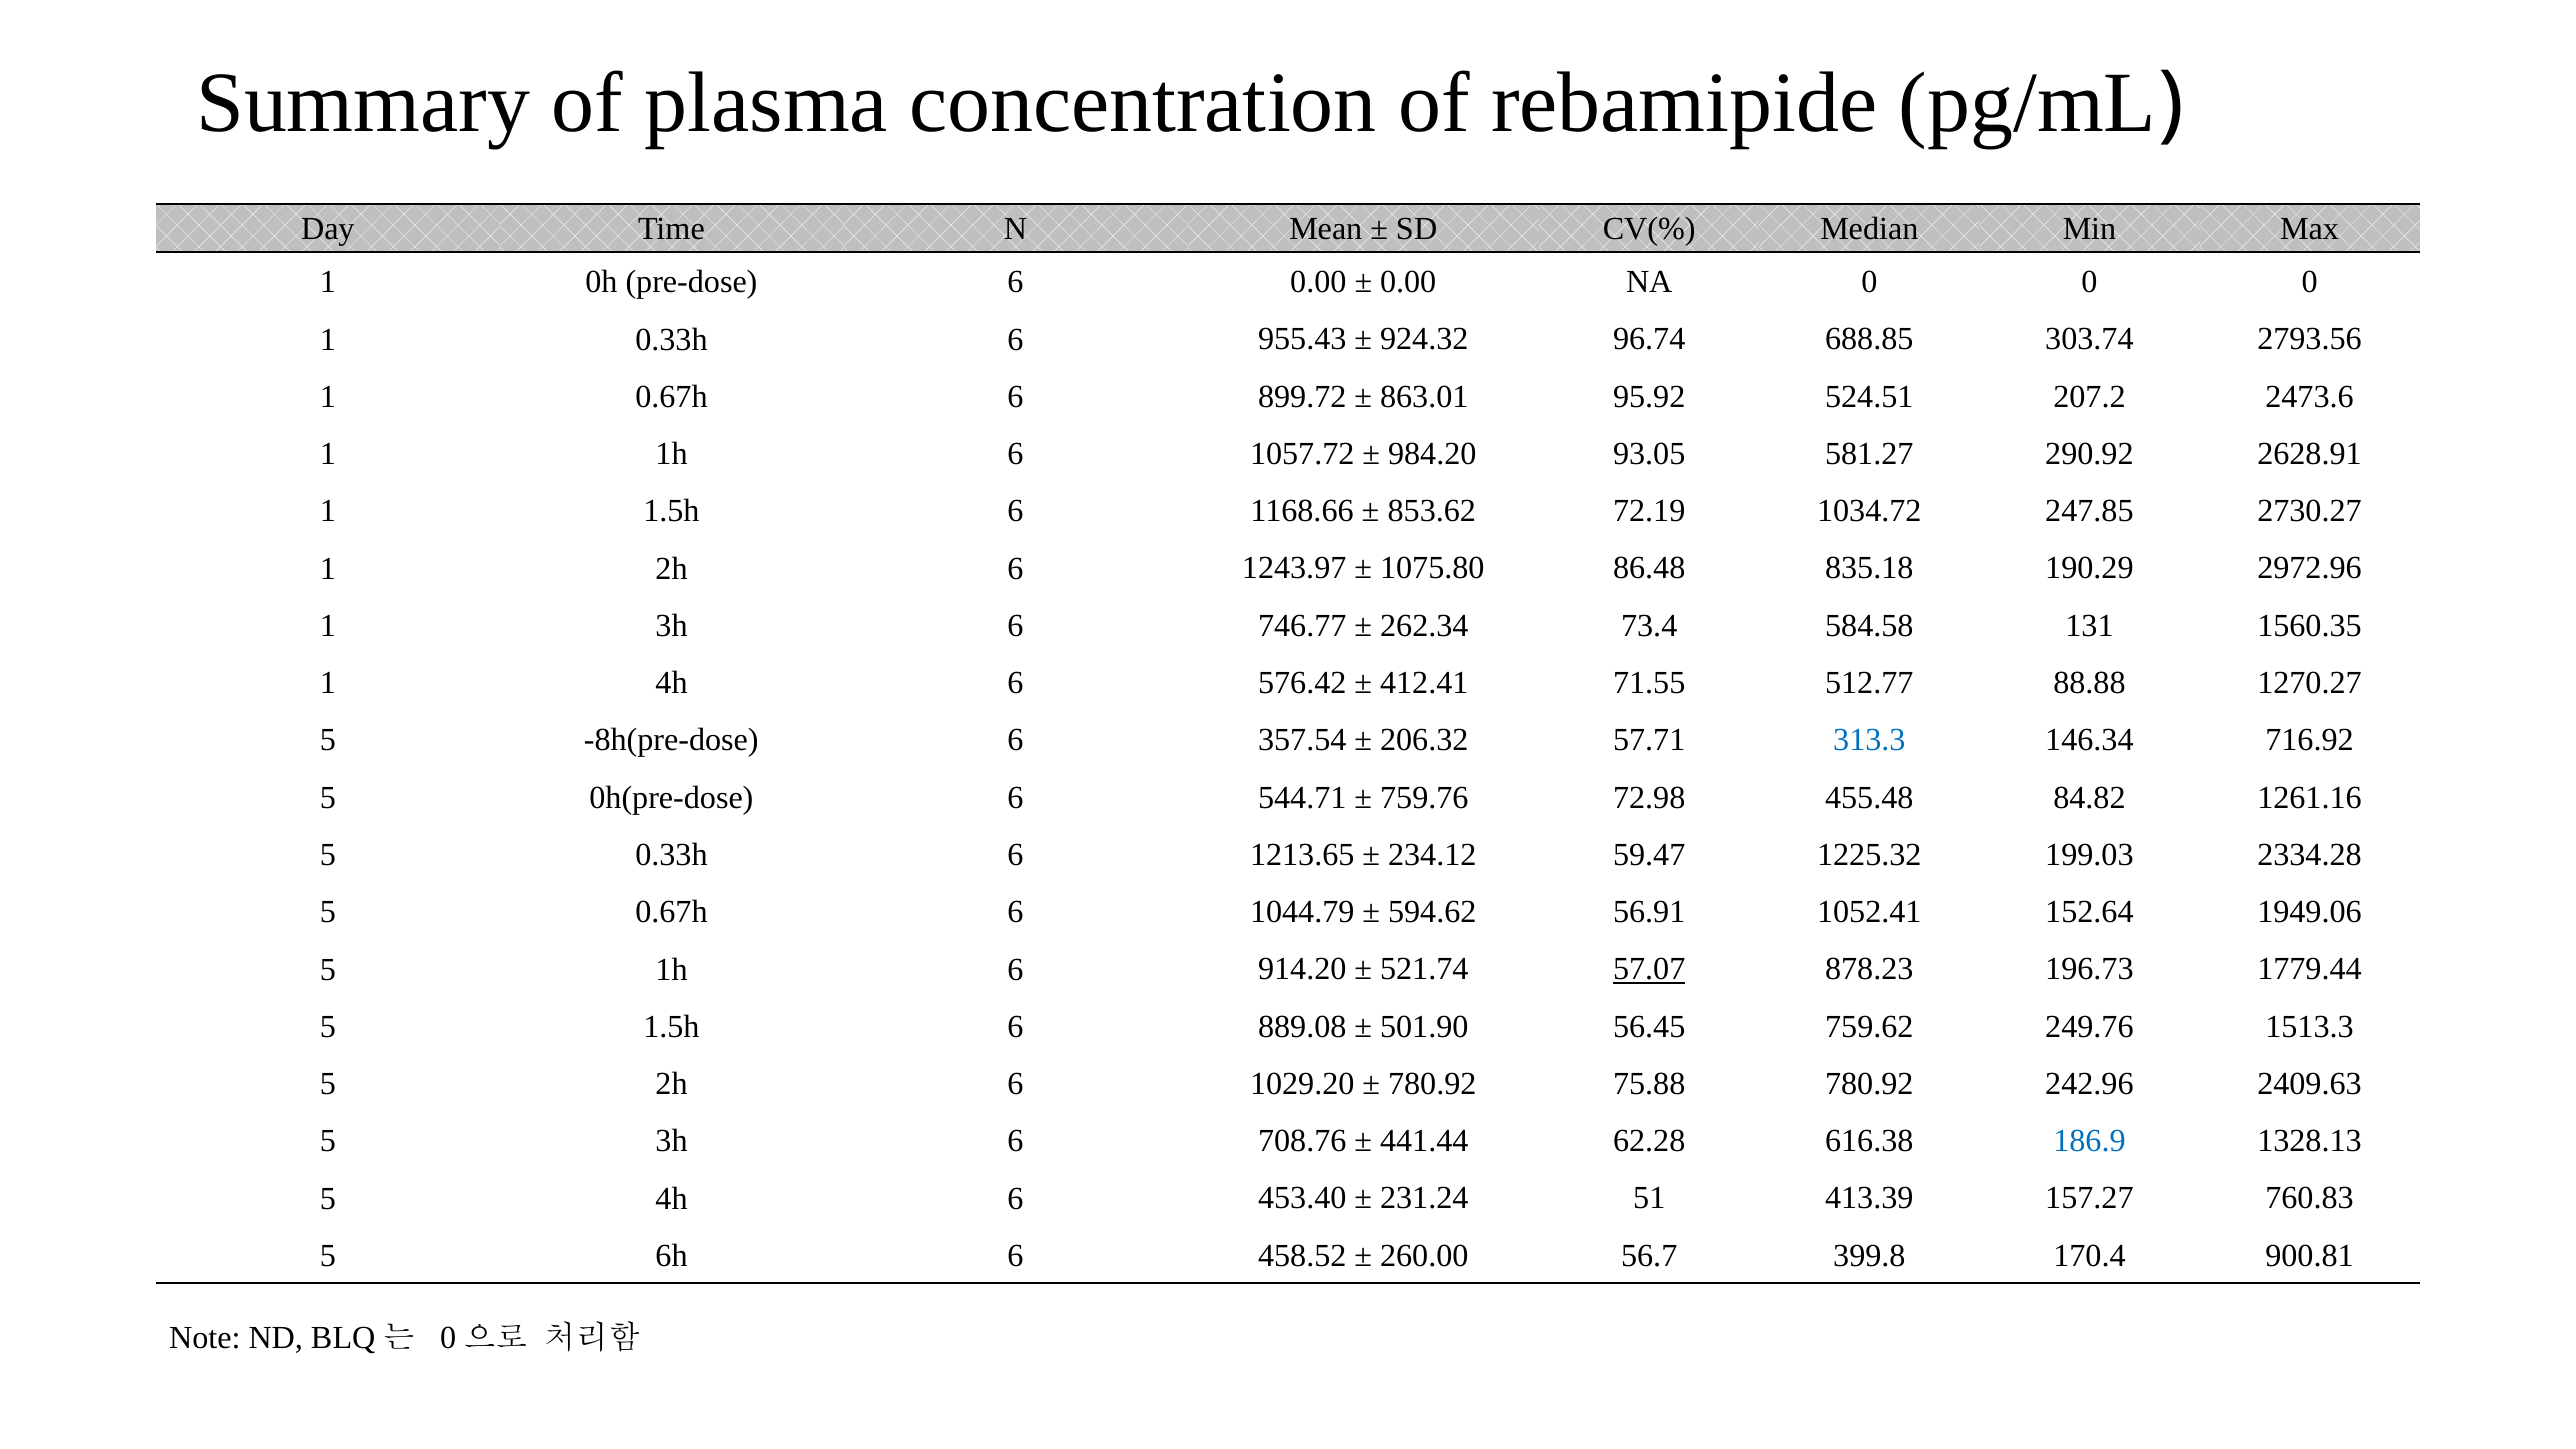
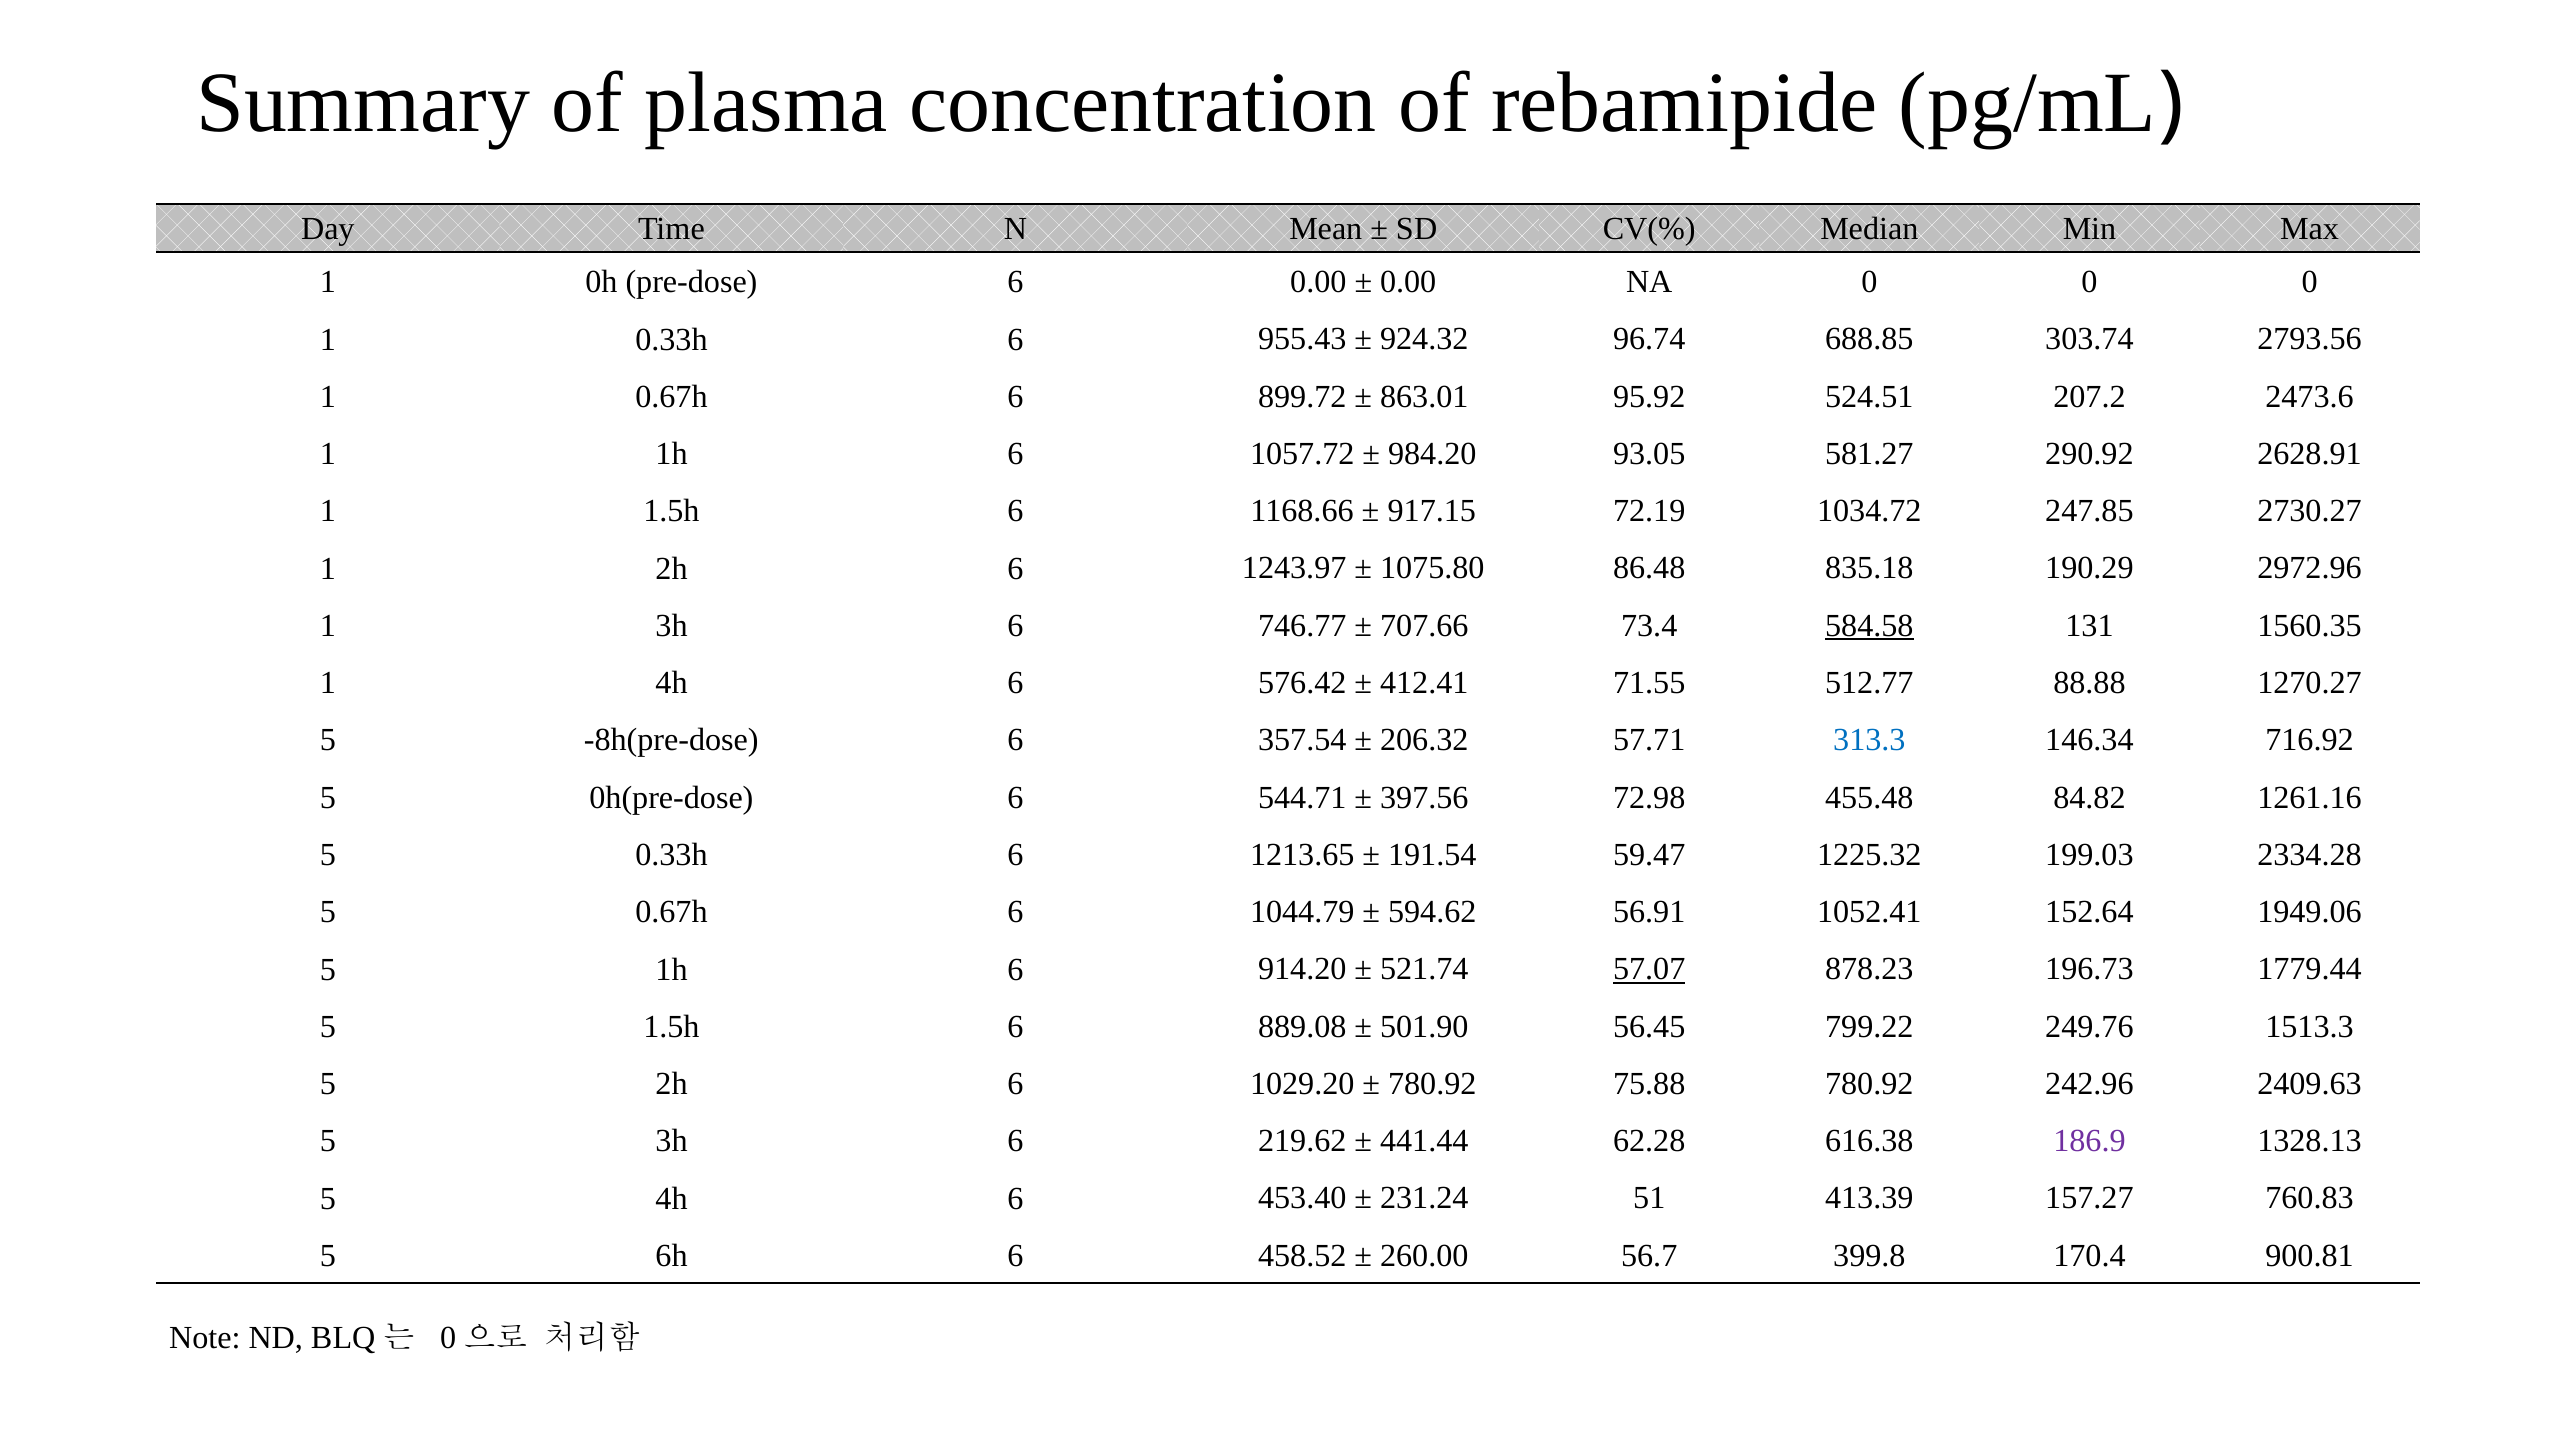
853.62: 853.62 -> 917.15
262.34: 262.34 -> 707.66
584.58 underline: none -> present
759.76: 759.76 -> 397.56
234.12: 234.12 -> 191.54
759.62: 759.62 -> 799.22
708.76: 708.76 -> 219.62
186.9 colour: blue -> purple
